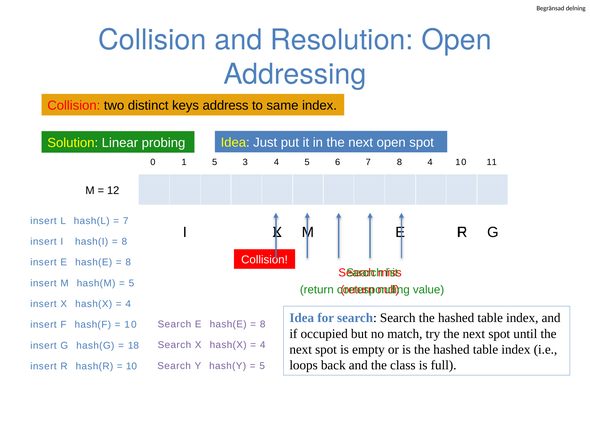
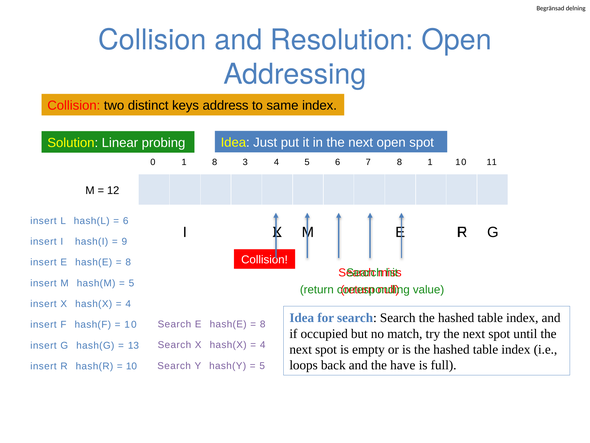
1 5: 5 -> 8
8 4: 4 -> 1
7 at (126, 221): 7 -> 6
8 at (124, 241): 8 -> 9
18: 18 -> 13
class: class -> have
